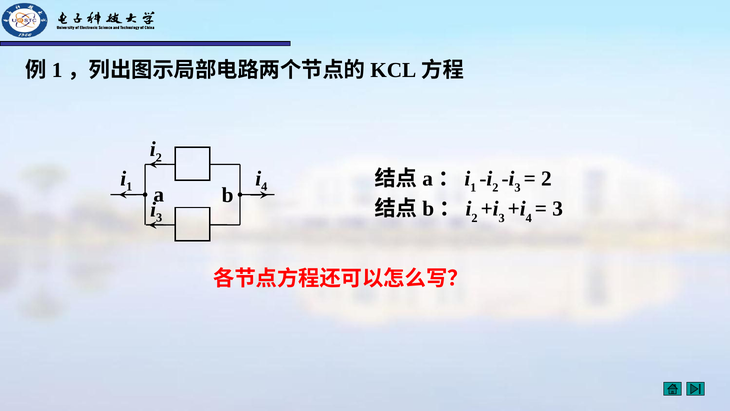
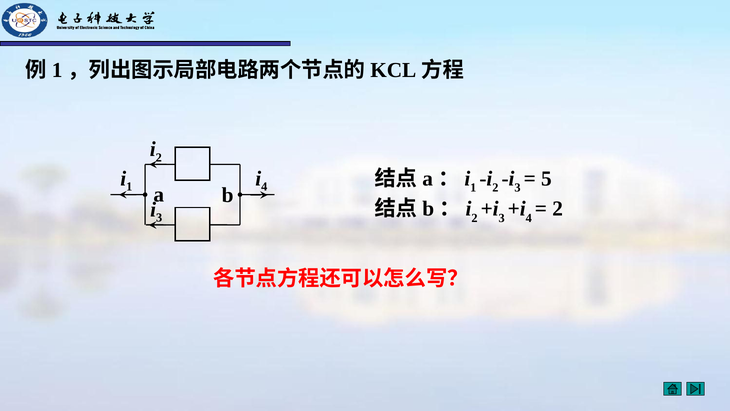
2 at (546, 178): 2 -> 5
3 at (558, 208): 3 -> 2
